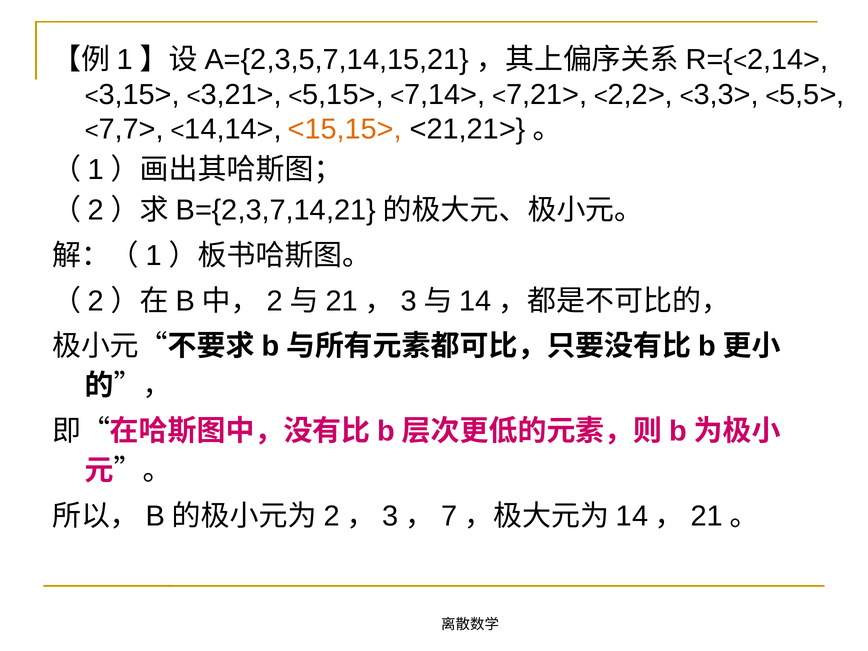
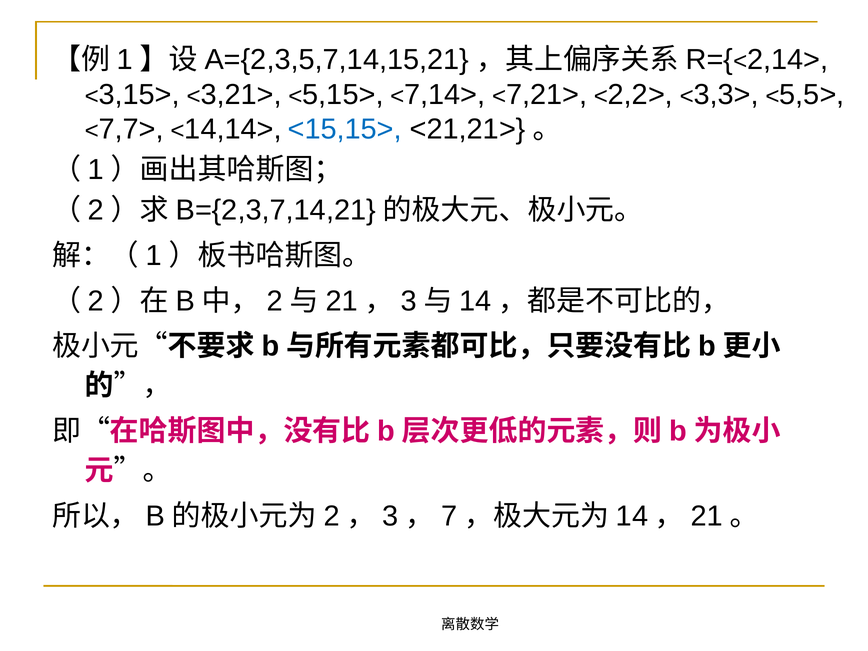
<15,15> colour: orange -> blue
